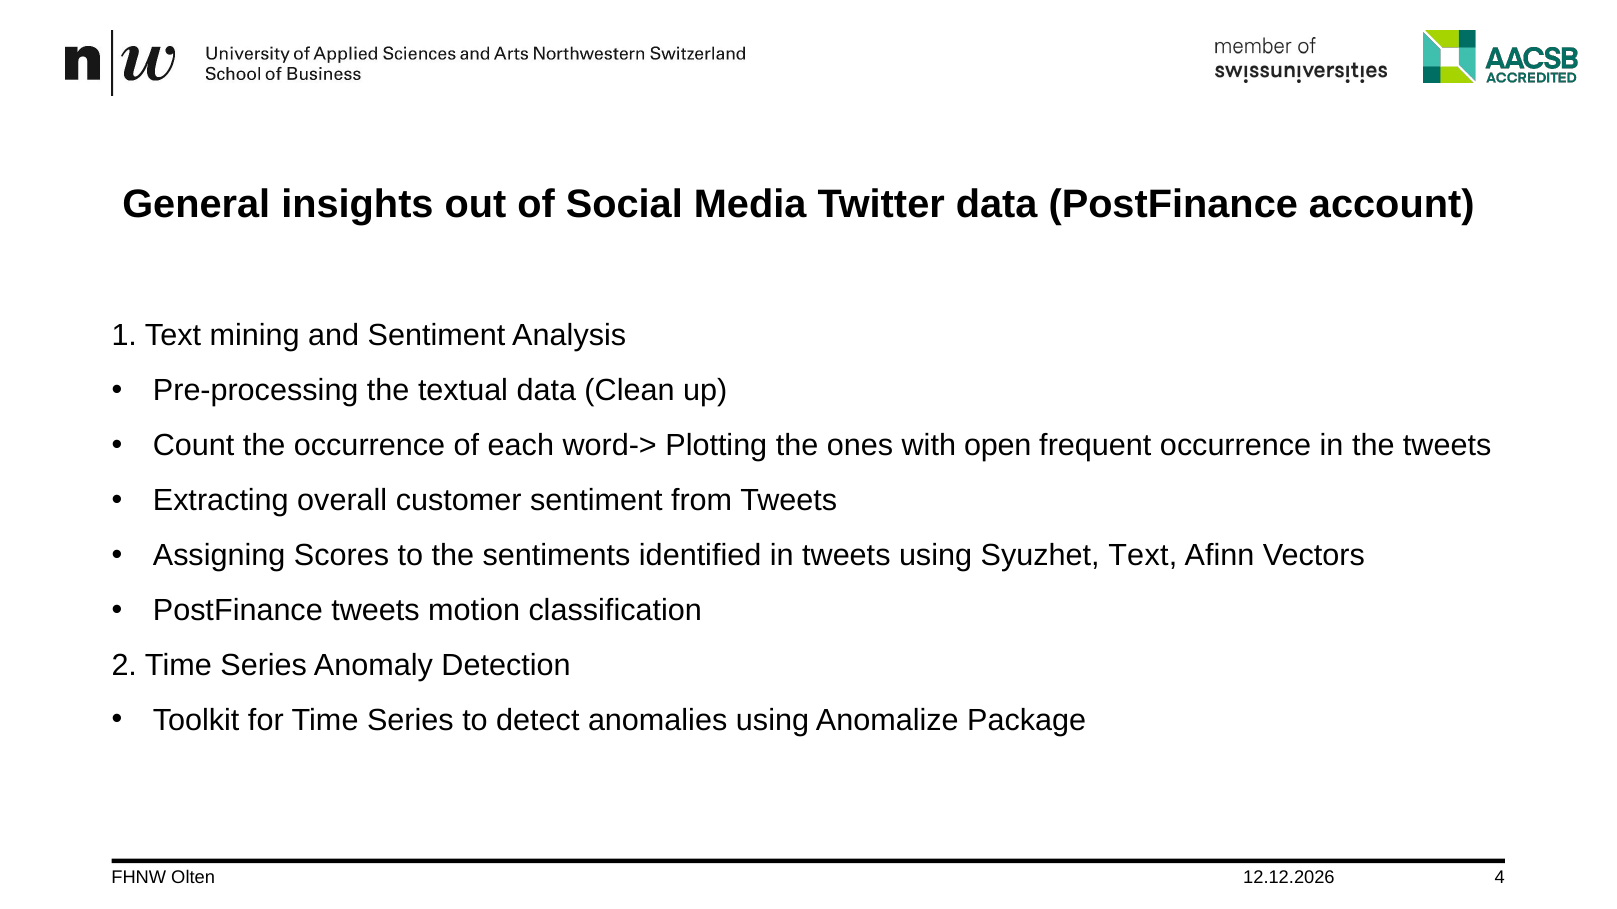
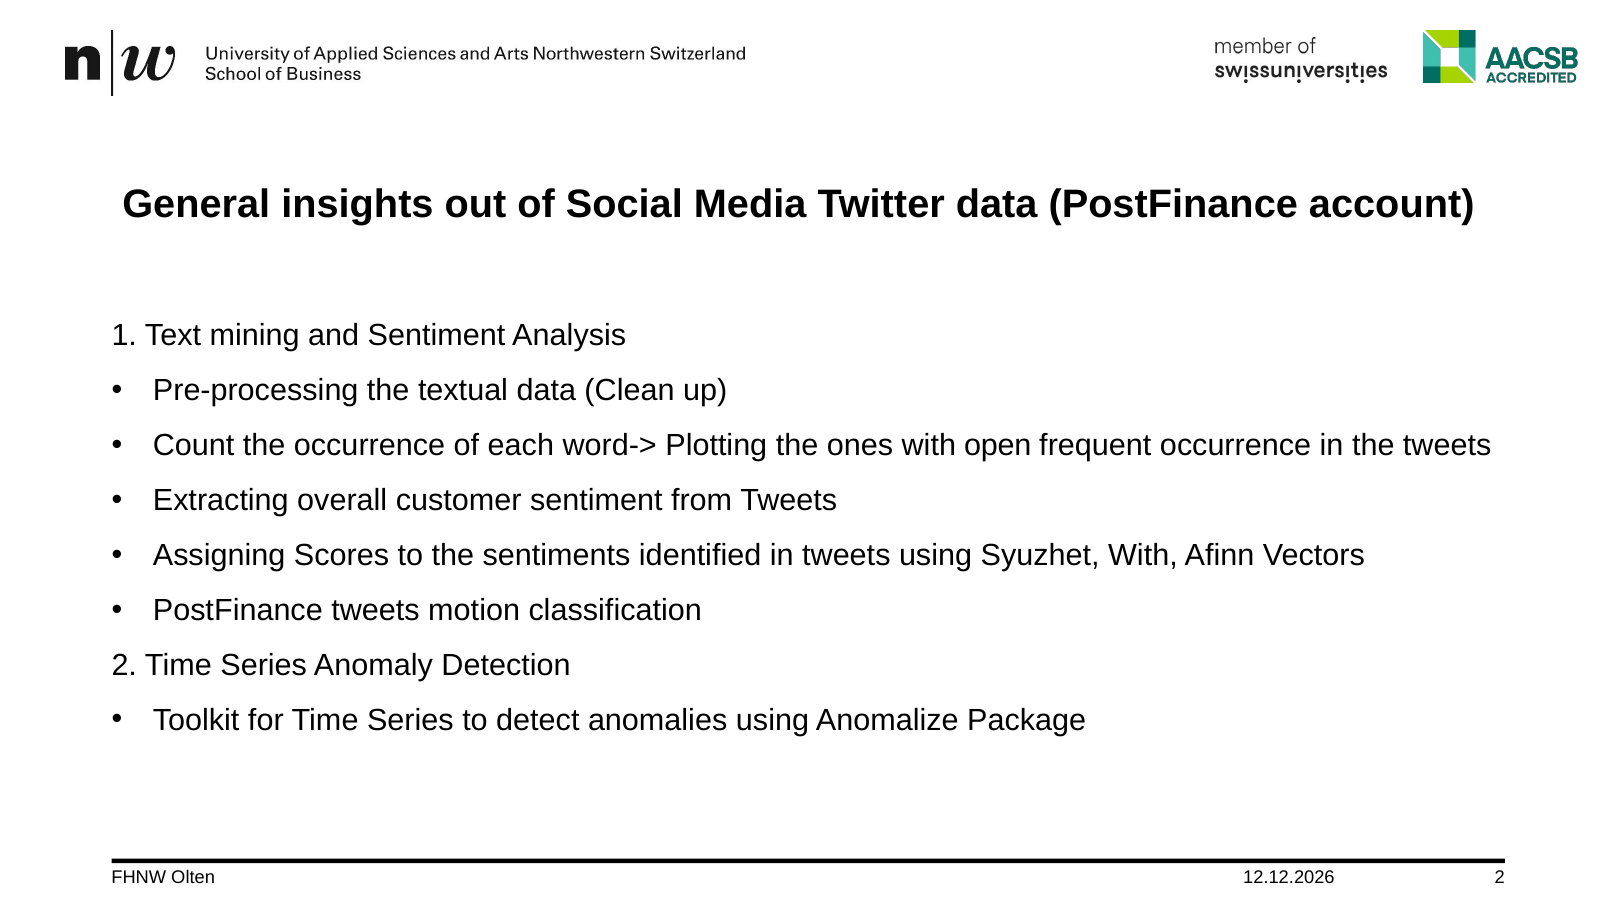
Syuzhet Text: Text -> With
4 at (1500, 878): 4 -> 2
